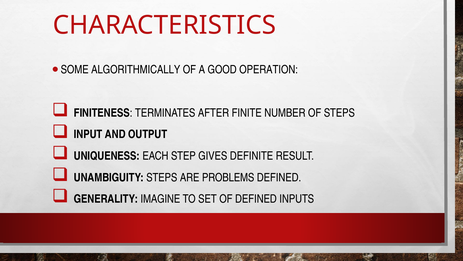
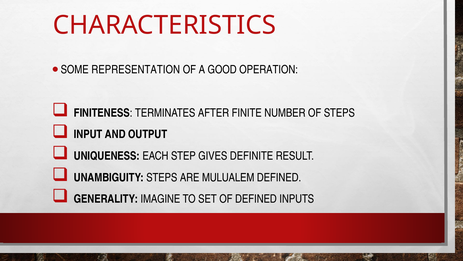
ALGORITHMICALLY: ALGORITHMICALLY -> REPRESENTATION
PROBLEMS: PROBLEMS -> MULUALEM
